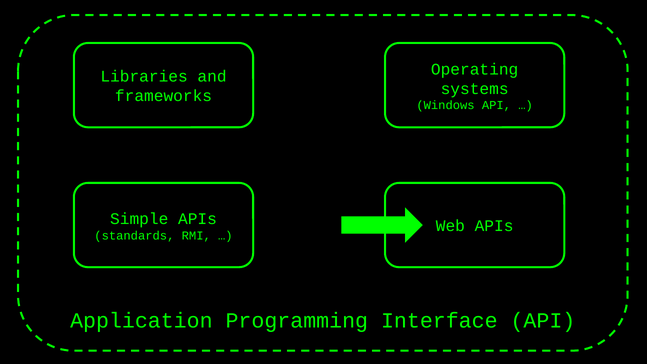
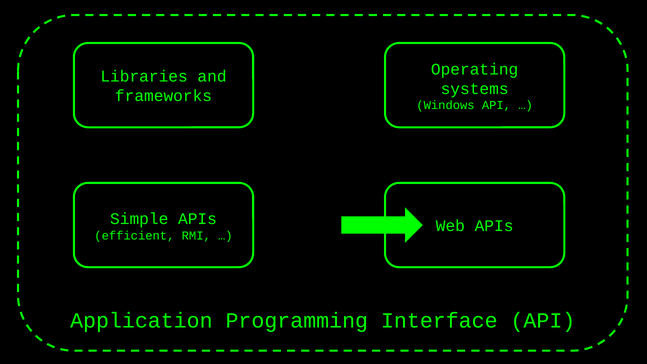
standards: standards -> efficient
